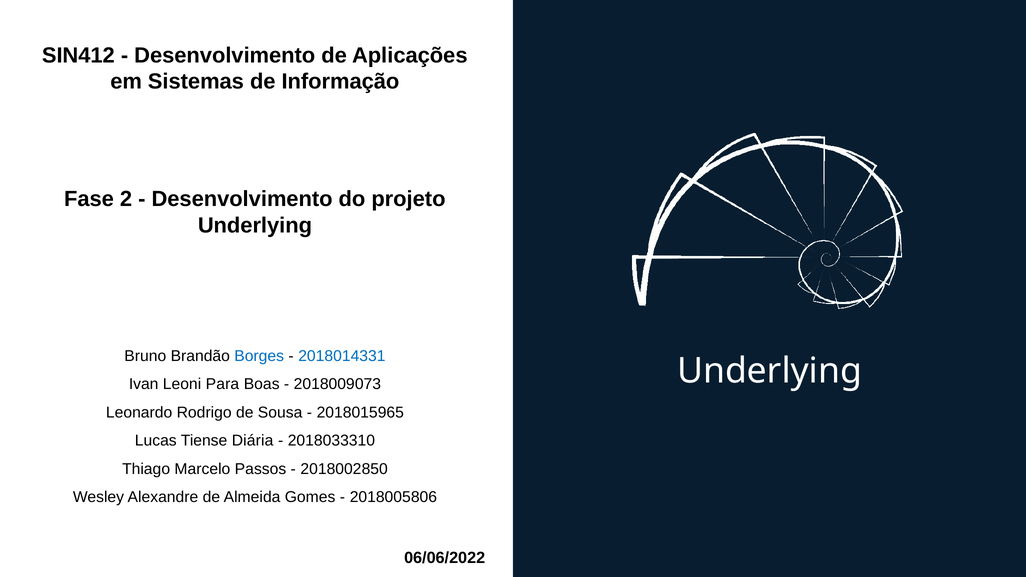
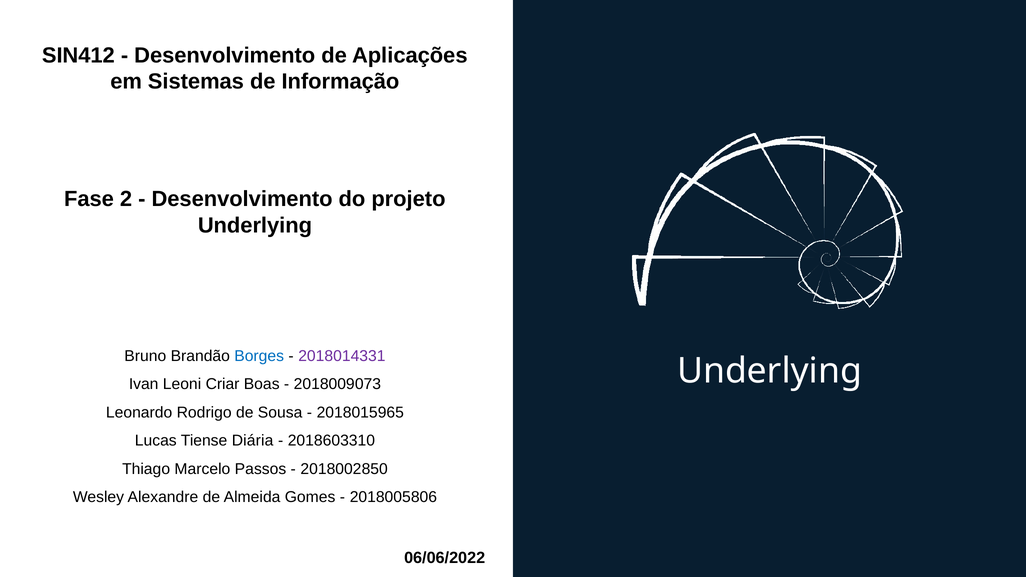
2018014331 colour: blue -> purple
Para: Para -> Criar
2018033310: 2018033310 -> 2018603310
